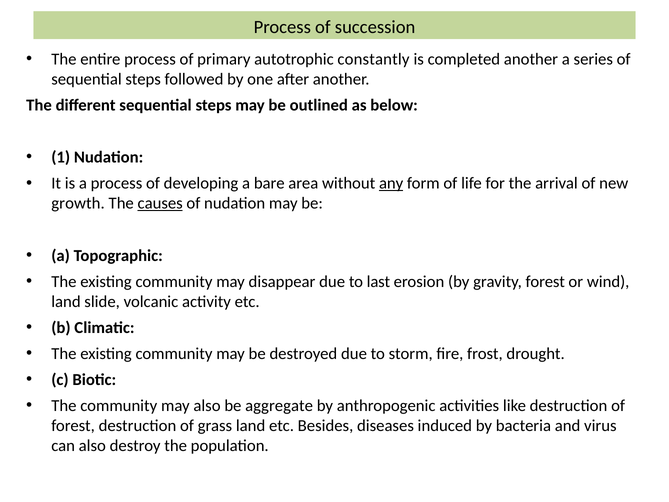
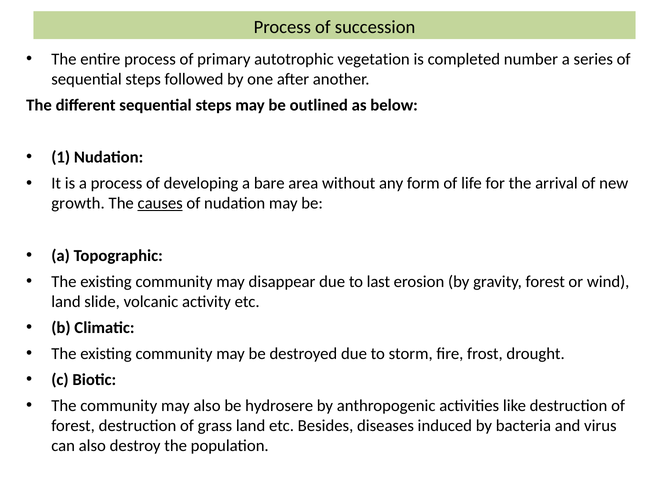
constantly: constantly -> vegetation
completed another: another -> number
any underline: present -> none
aggregate: aggregate -> hydrosere
